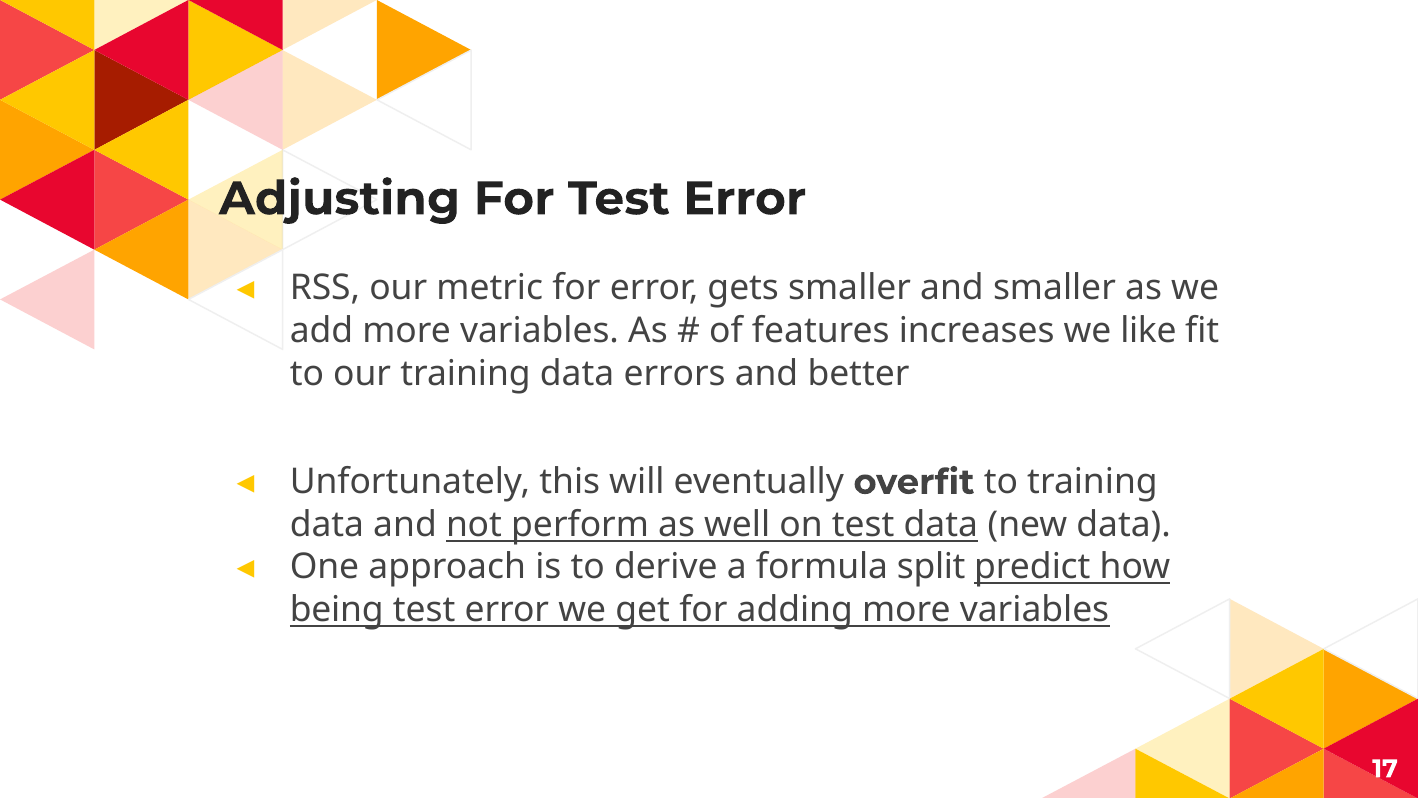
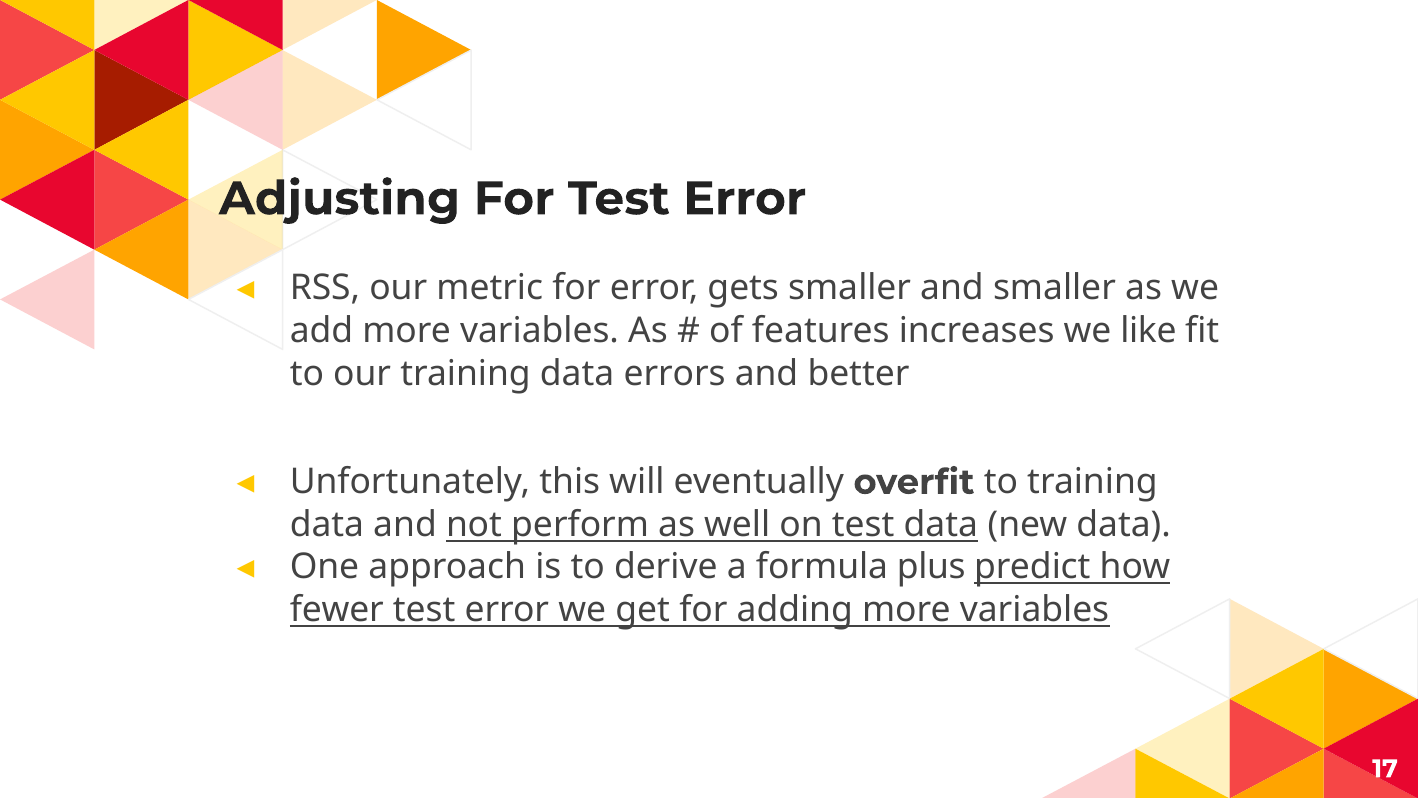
split: split -> plus
being: being -> fewer
